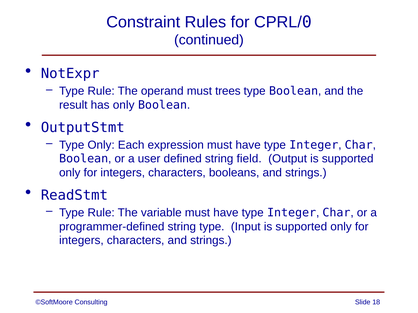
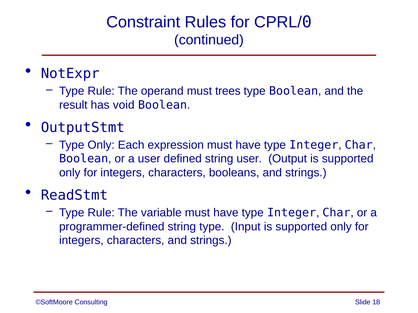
has only: only -> void
string field: field -> user
